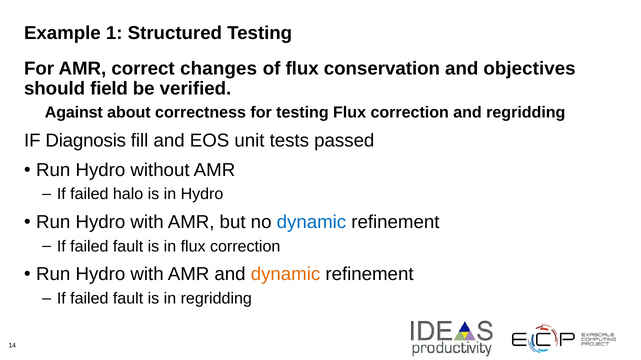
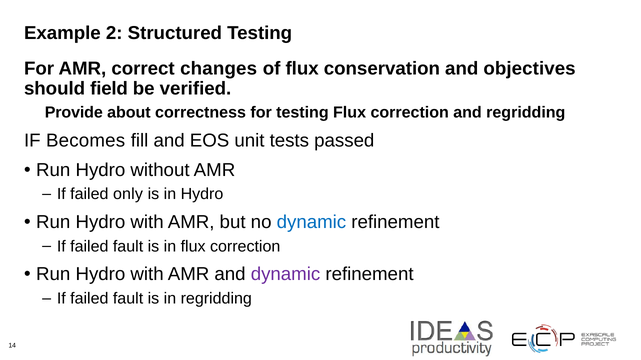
1: 1 -> 2
Against: Against -> Provide
Diagnosis: Diagnosis -> Becomes
halo: halo -> only
dynamic at (286, 275) colour: orange -> purple
